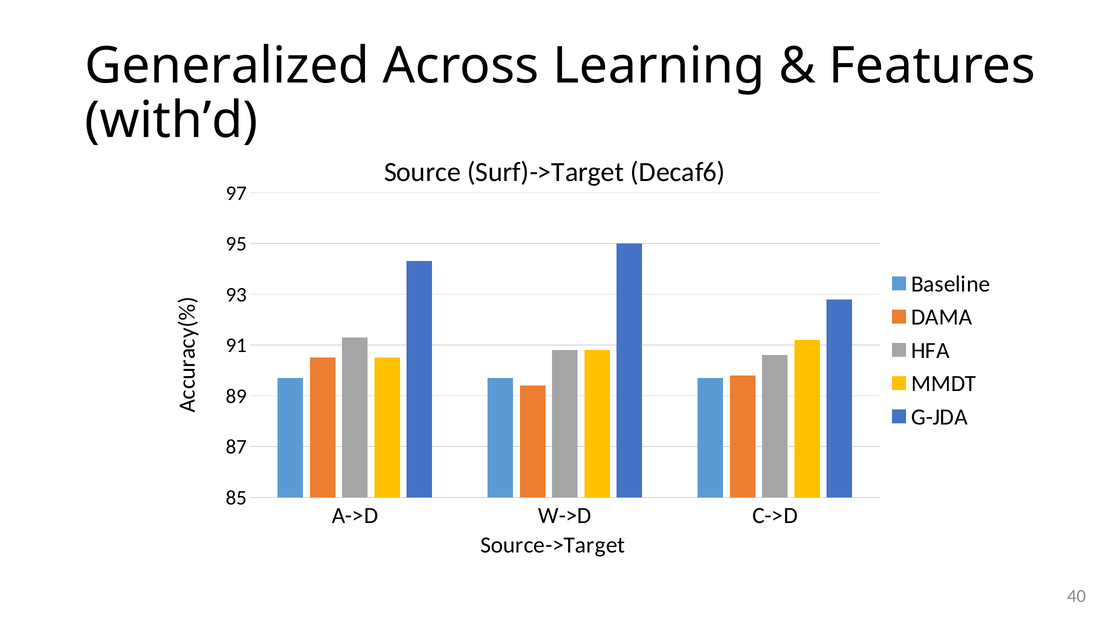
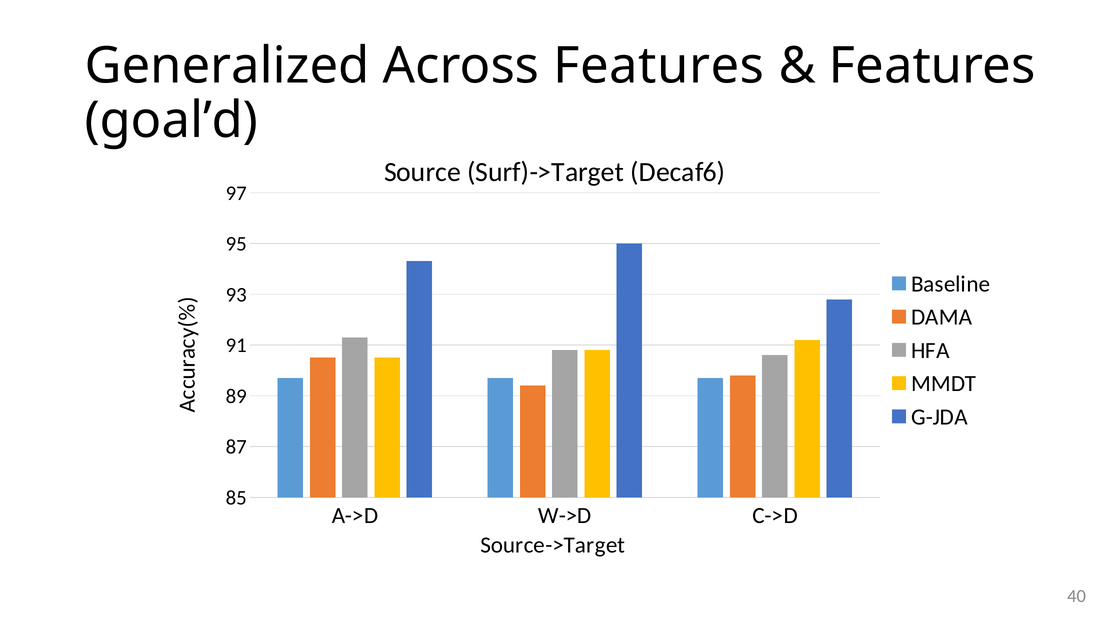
Across Learning: Learning -> Features
with’d: with’d -> goal’d
